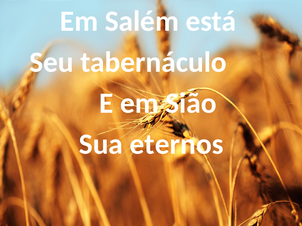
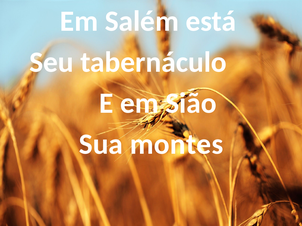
eternos: eternos -> montes
